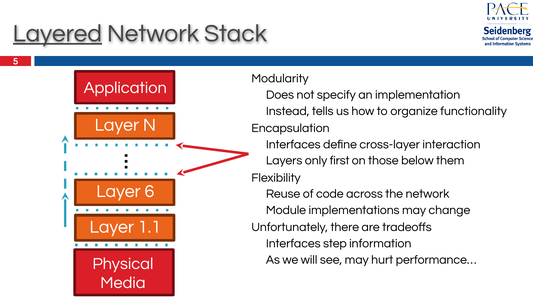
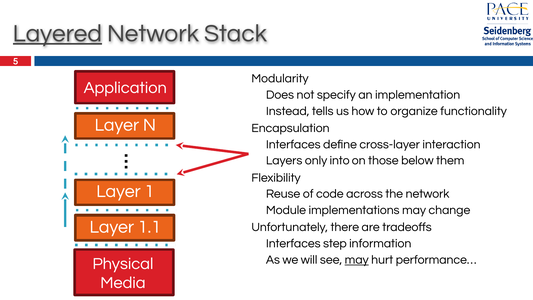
first: first -> into
6 at (149, 191): 6 -> 1
may at (357, 260) underline: none -> present
